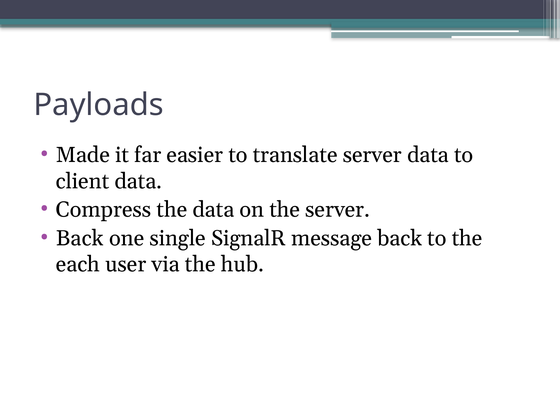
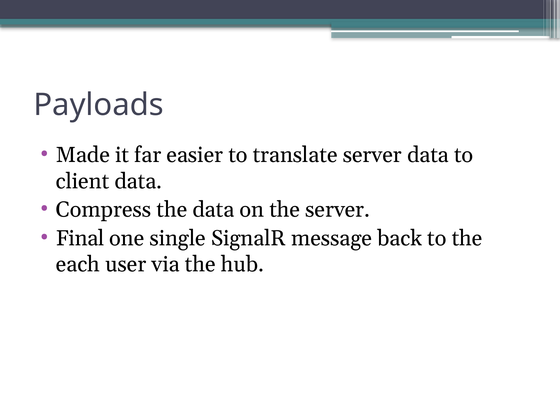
Back at (80, 238): Back -> Final
